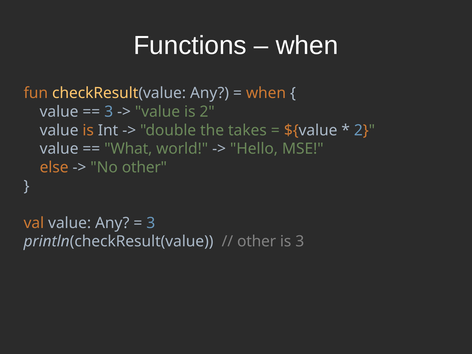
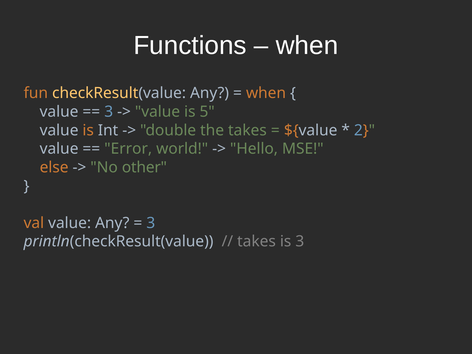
is 2: 2 -> 5
What: What -> Error
other at (257, 242): other -> takes
